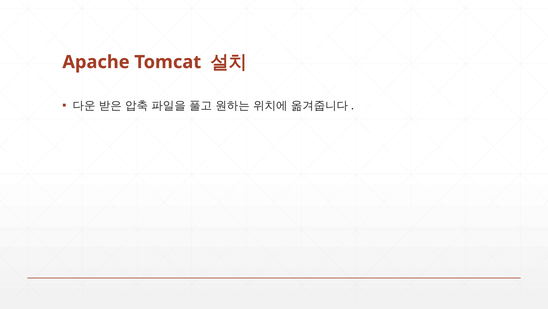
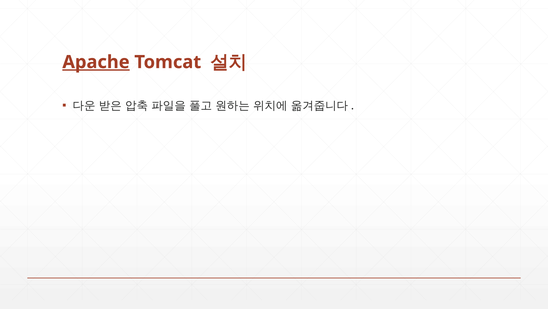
Apache underline: none -> present
